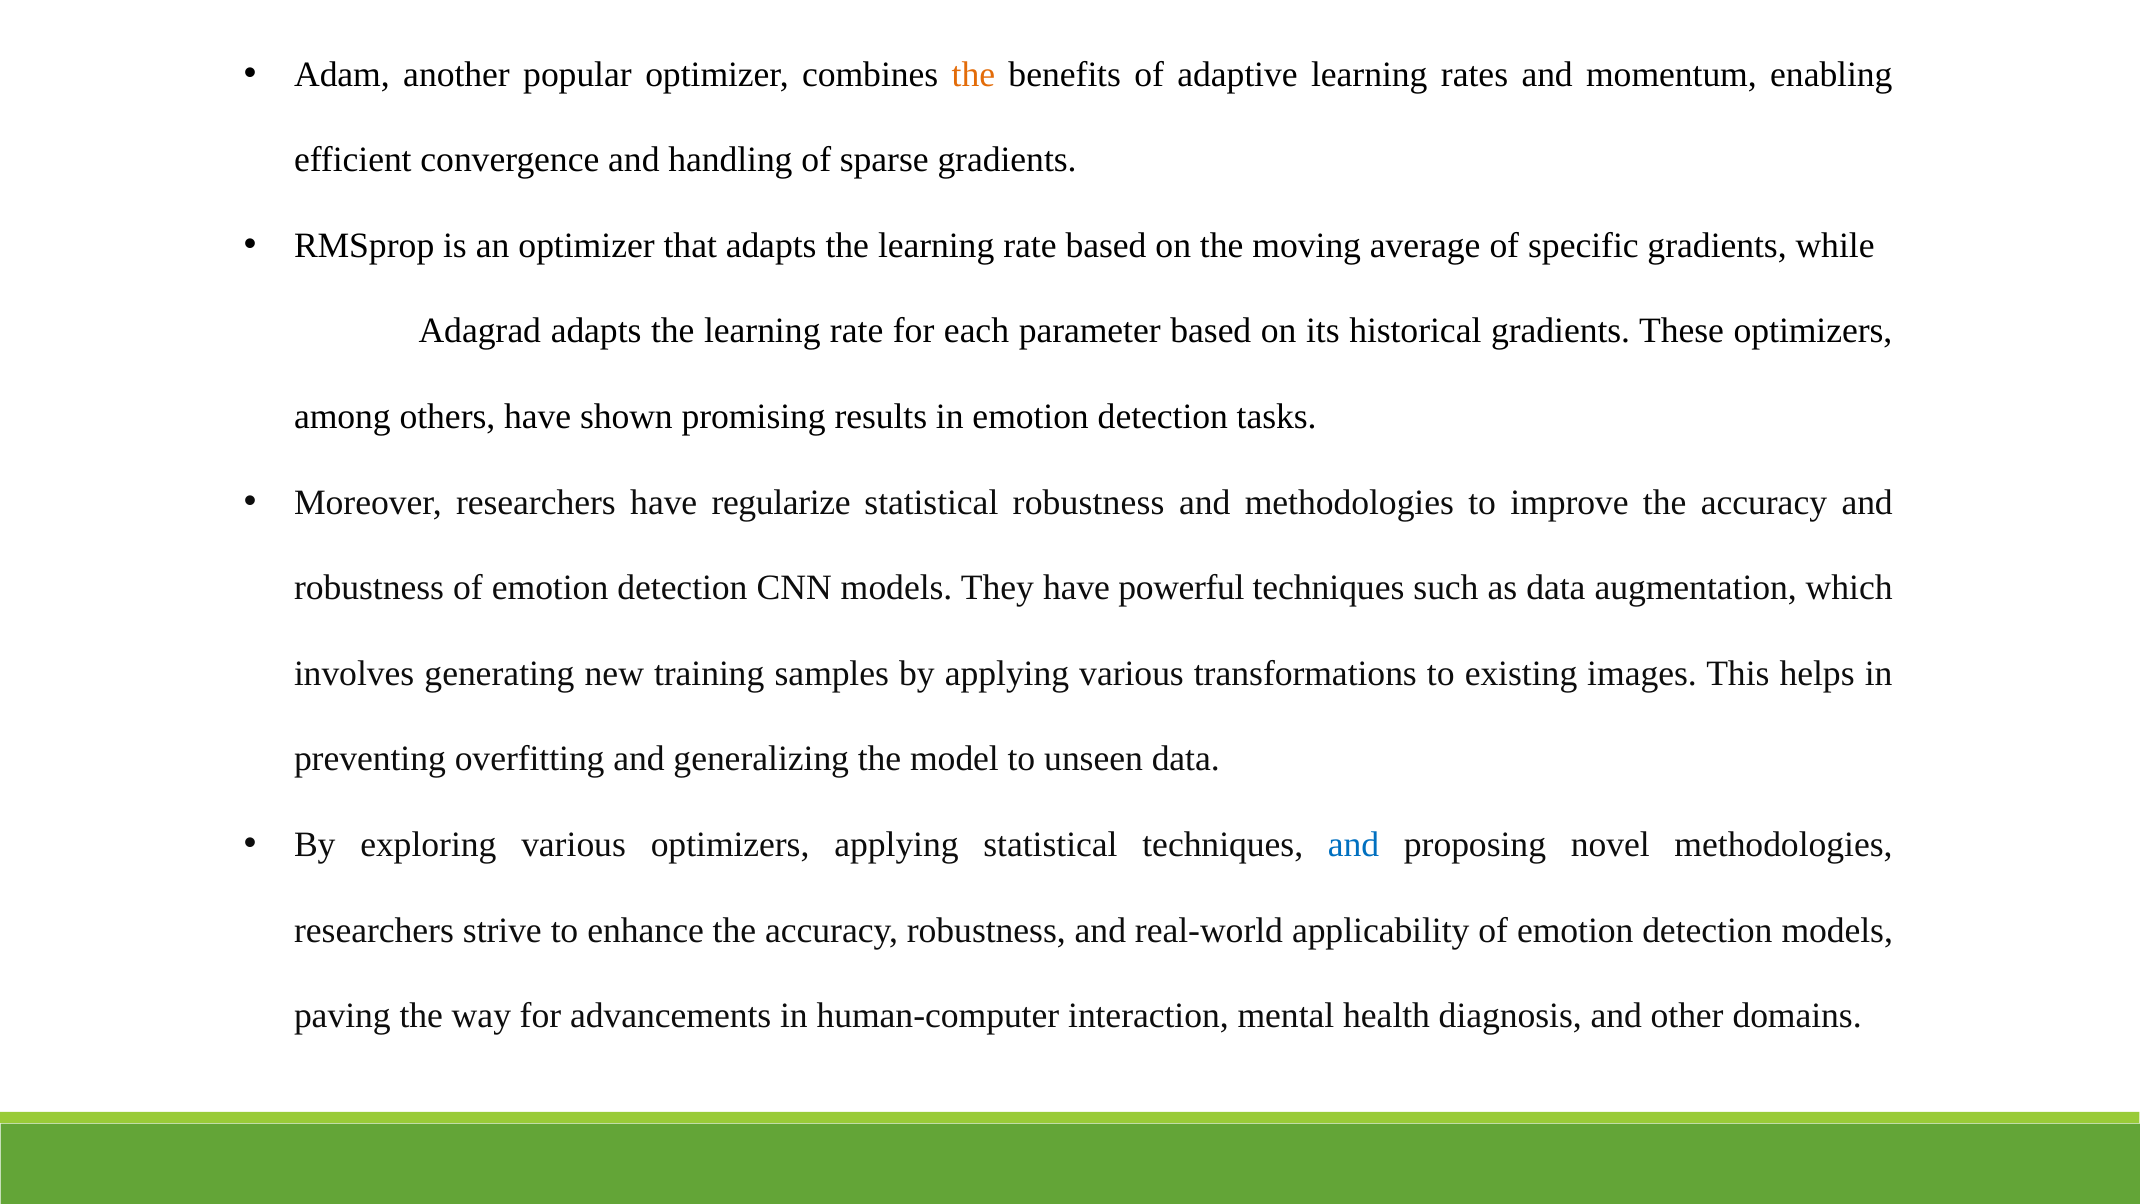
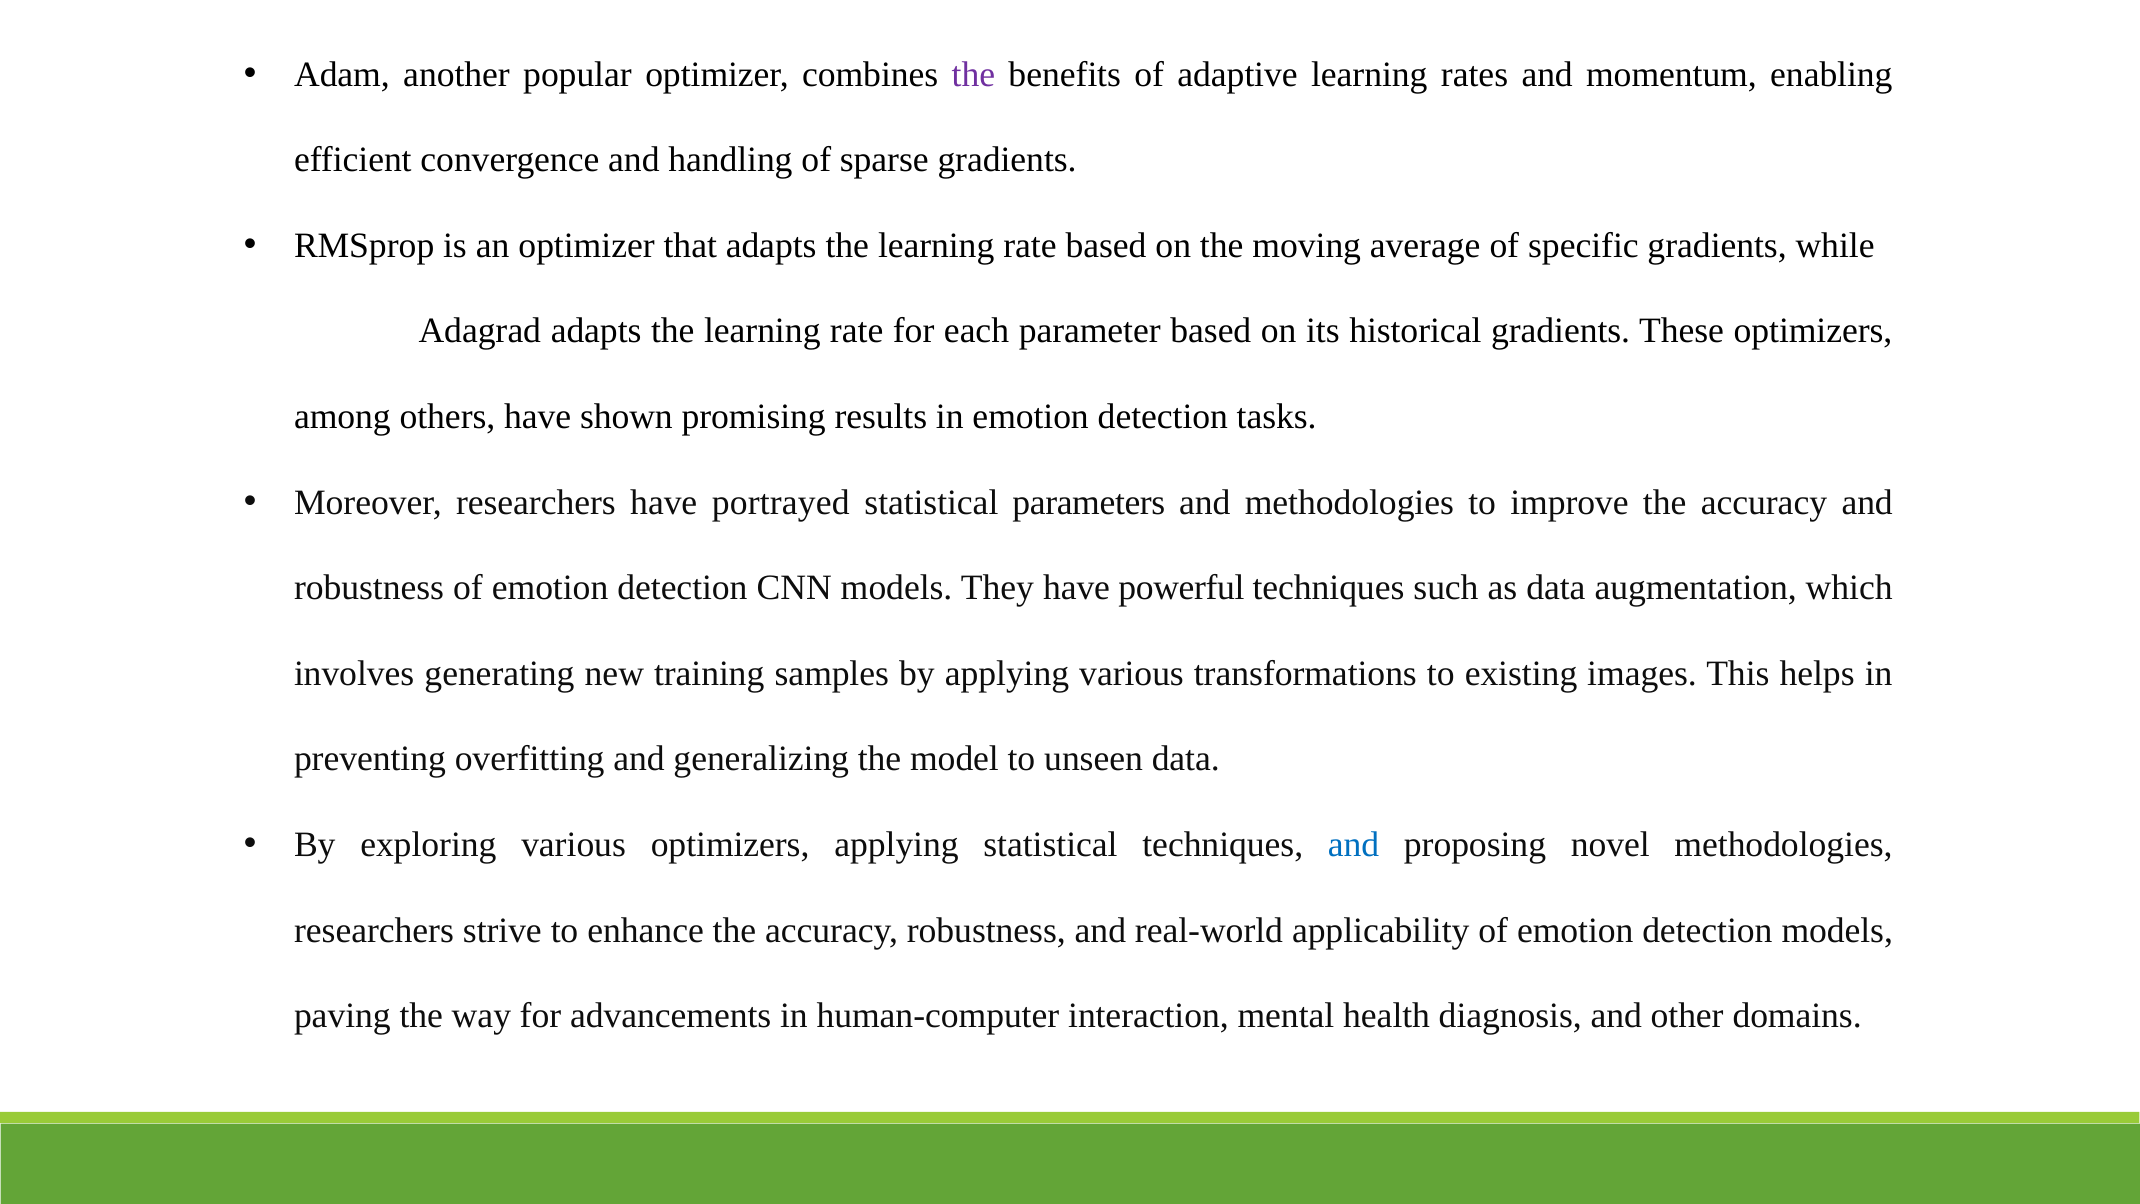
the at (973, 74) colour: orange -> purple
regularize: regularize -> portrayed
statistical robustness: robustness -> parameters
